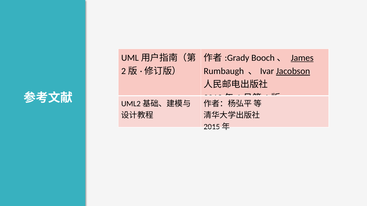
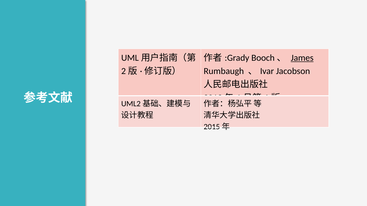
Jacobson underline: present -> none
